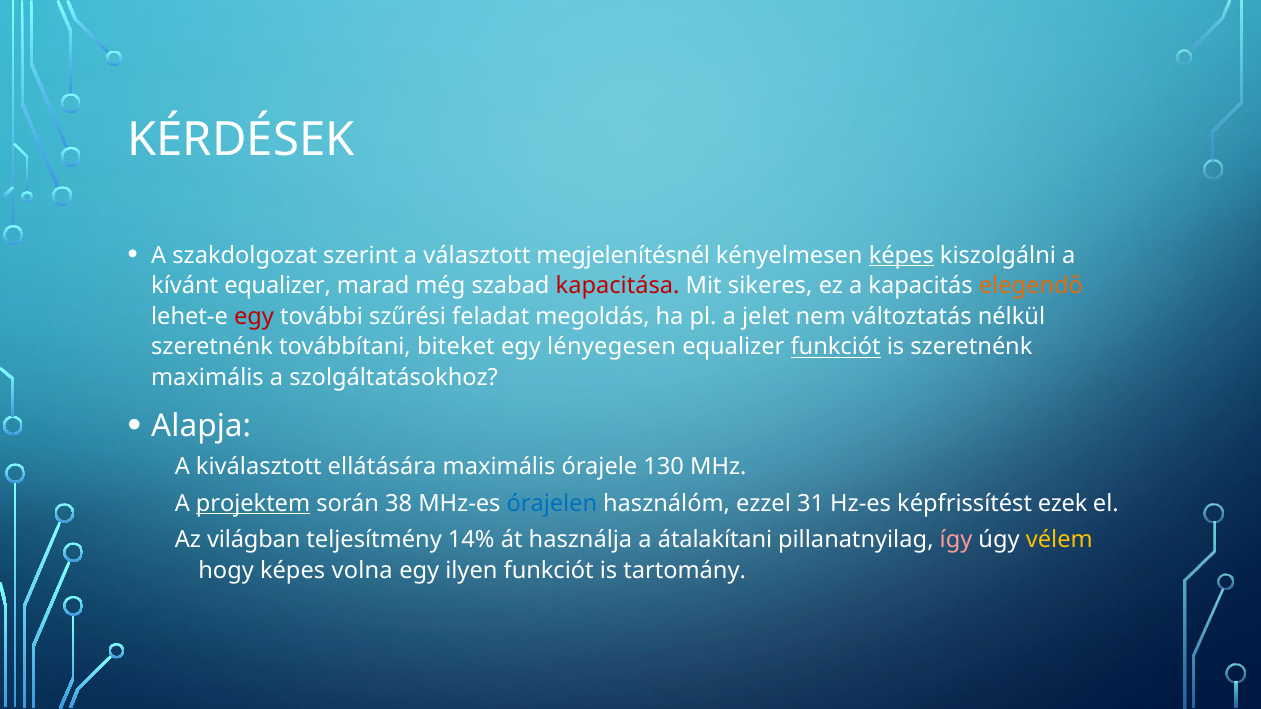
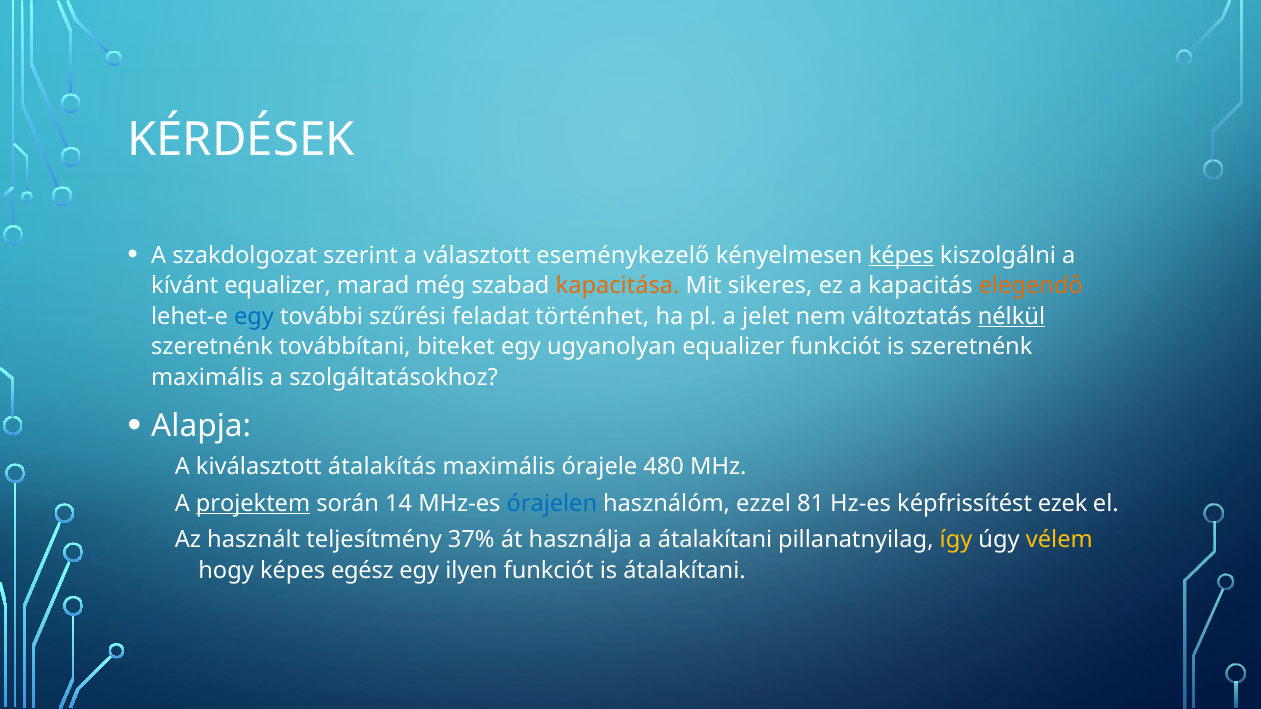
megjelenítésnél: megjelenítésnél -> eseménykezelő
kapacitása colour: red -> orange
egy at (254, 317) colour: red -> blue
megoldás: megoldás -> történhet
nélkül underline: none -> present
lényegesen: lényegesen -> ugyanolyan
funkciót at (836, 347) underline: present -> none
ellátására: ellátására -> átalakítás
130: 130 -> 480
38: 38 -> 14
31: 31 -> 81
világban: világban -> használt
14%: 14% -> 37%
így colour: pink -> yellow
volna: volna -> egész
is tartomány: tartomány -> átalakítani
